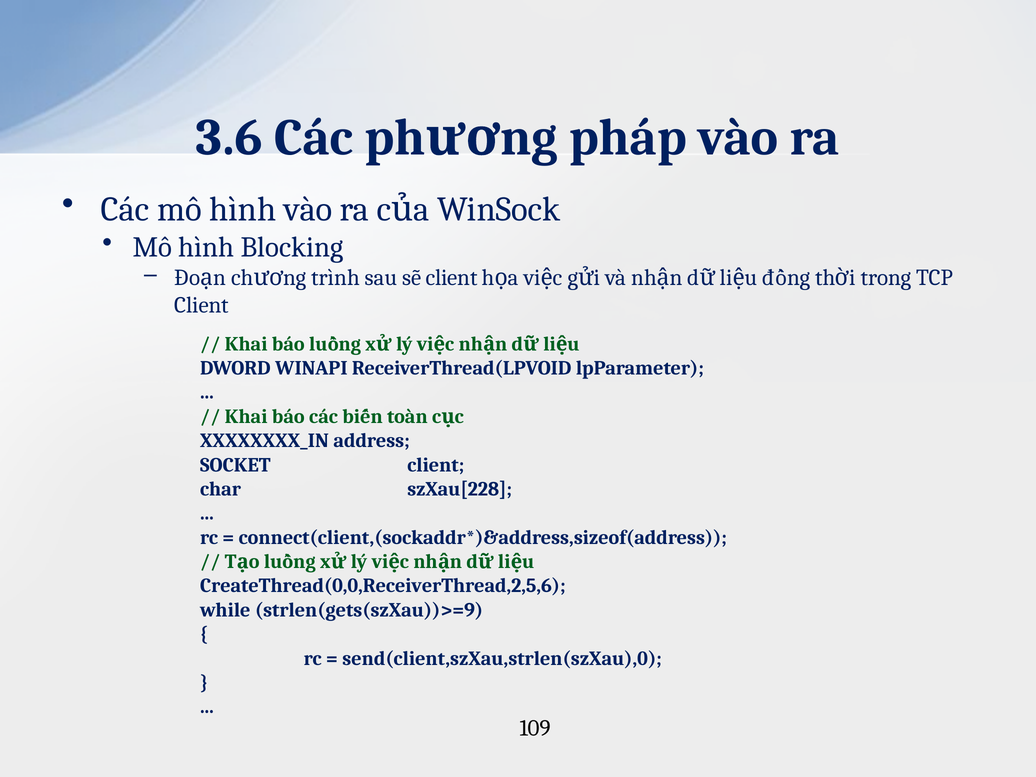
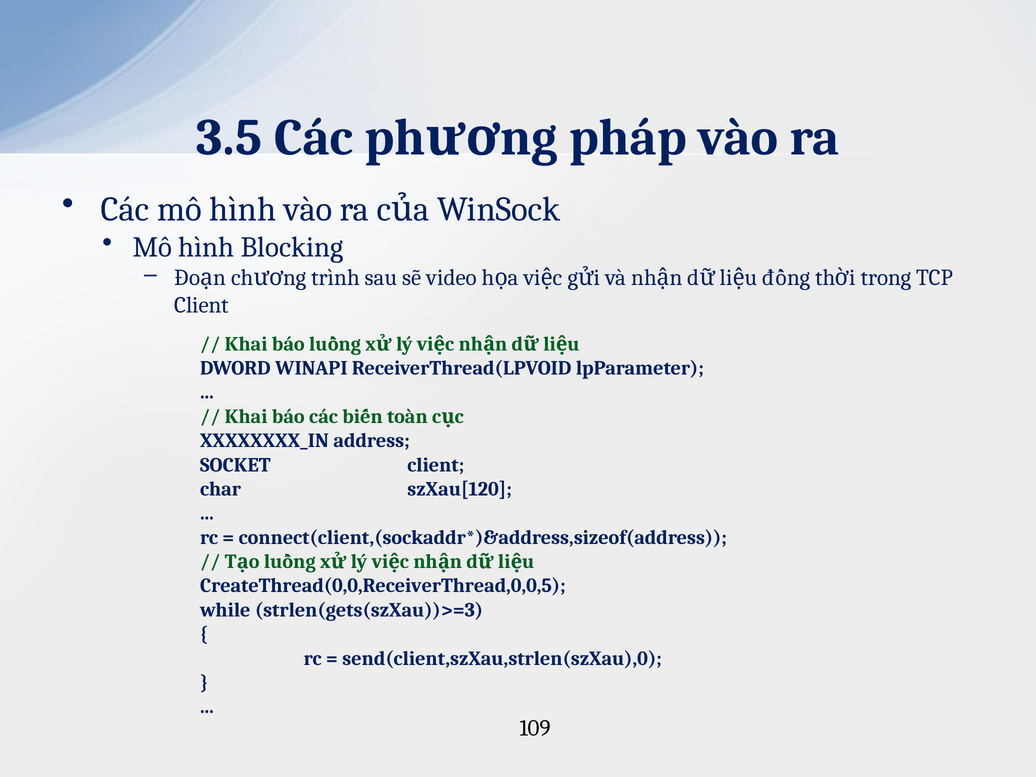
3.6: 3.6 -> 3.5
sẽ client: client -> video
szXau[228: szXau[228 -> szXau[120
CreateThread(0,0,ReceiverThread,2,5,6: CreateThread(0,0,ReceiverThread,2,5,6 -> CreateThread(0,0,ReceiverThread,0,0,5
strlen(gets(szXau))>=9: strlen(gets(szXau))>=9 -> strlen(gets(szXau))>=3
